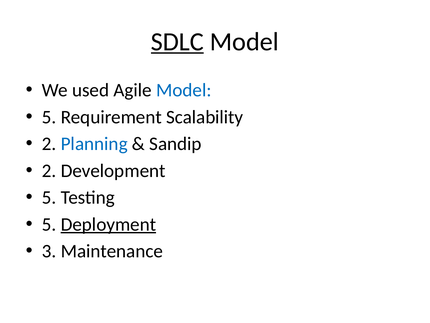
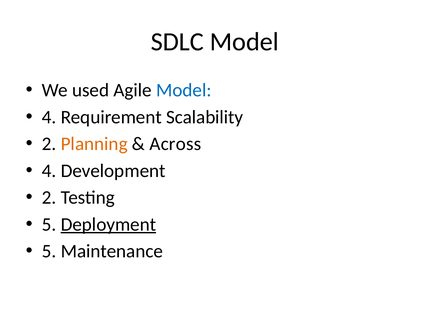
SDLC underline: present -> none
5 at (49, 117): 5 -> 4
Planning colour: blue -> orange
Sandip: Sandip -> Across
2 at (49, 171): 2 -> 4
5 at (49, 197): 5 -> 2
3 at (49, 251): 3 -> 5
